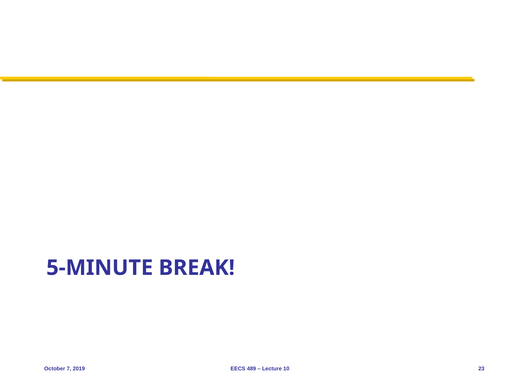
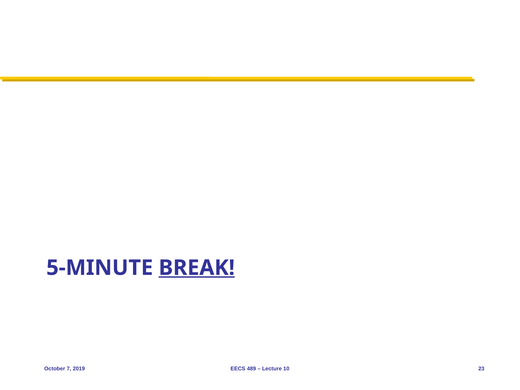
BREAK underline: none -> present
